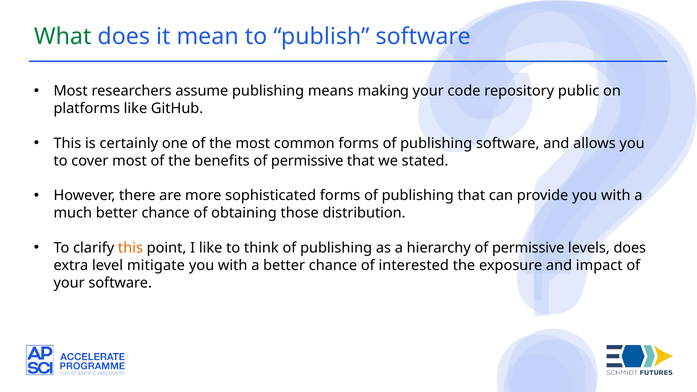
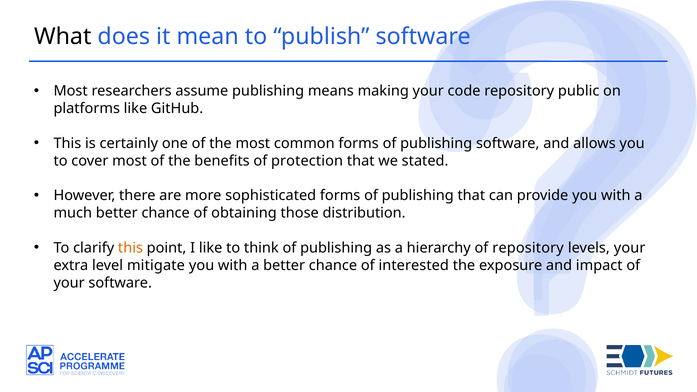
What colour: green -> black
benefits of permissive: permissive -> protection
hierarchy of permissive: permissive -> repository
levels does: does -> your
